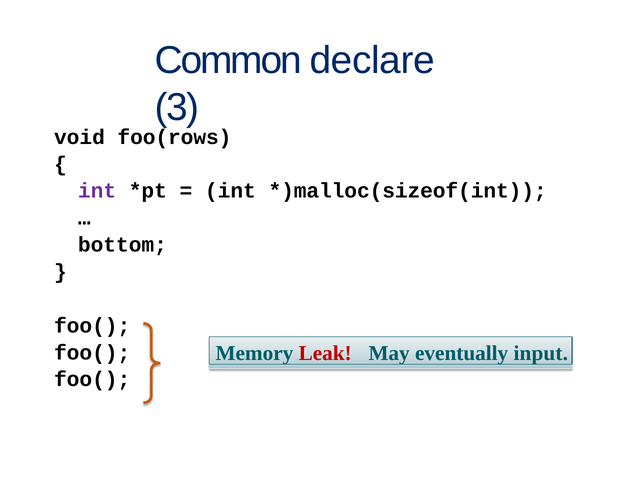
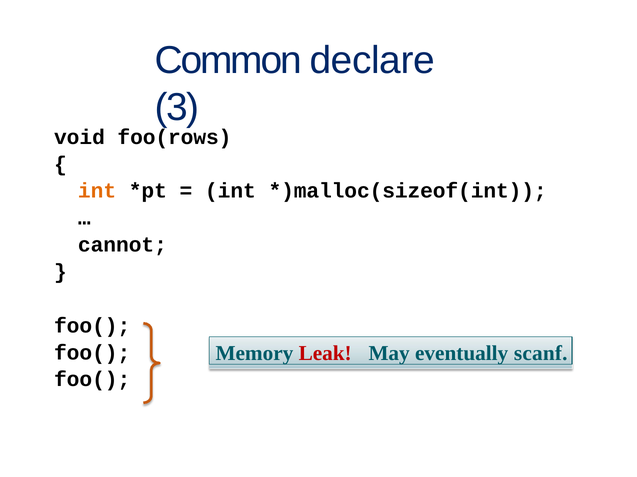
int at (97, 191) colour: purple -> orange
bottom: bottom -> cannot
input: input -> scanf
